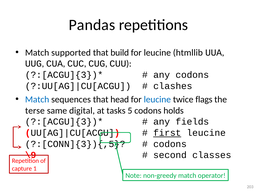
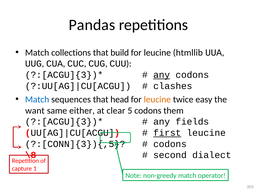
supported: supported -> collections
any at (162, 75) underline: none -> present
leucine at (157, 99) colour: blue -> orange
flags: flags -> easy
terse: terse -> want
digital: digital -> either
tasks: tasks -> clear
holds: holds -> them
\9: \9 -> \8
classes: classes -> dialect
